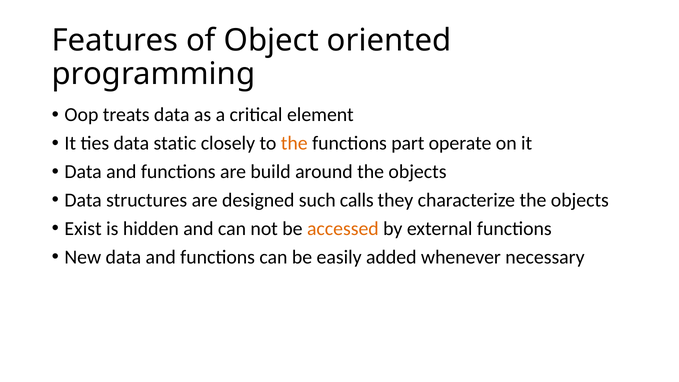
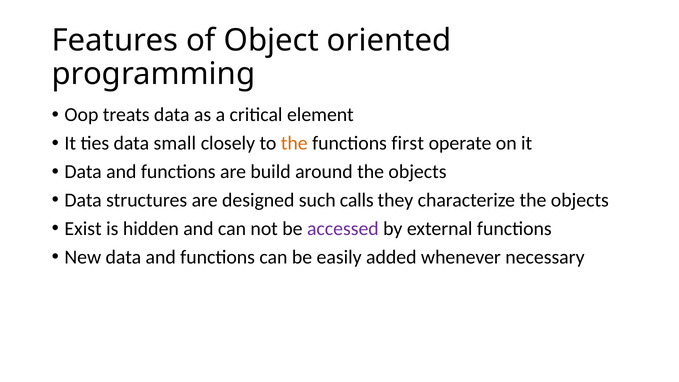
static: static -> small
part: part -> first
accessed colour: orange -> purple
